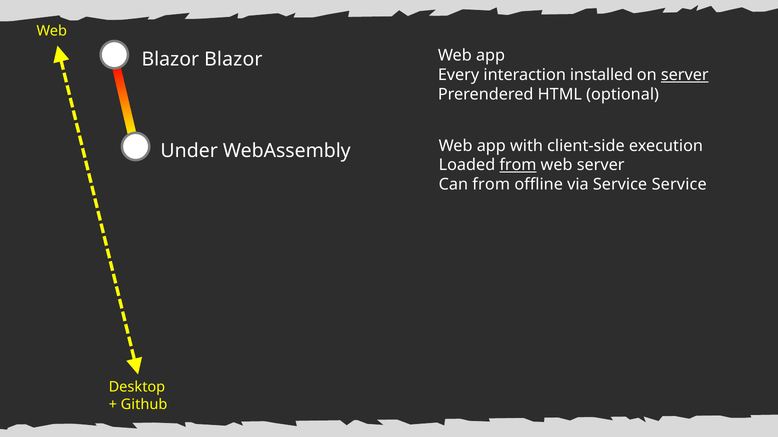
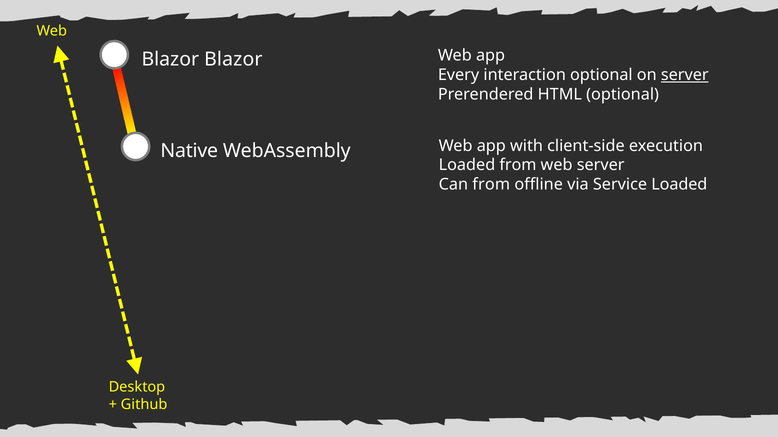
interaction installed: installed -> optional
Under: Under -> Native
from at (518, 165) underline: present -> none
Service Service: Service -> Loaded
